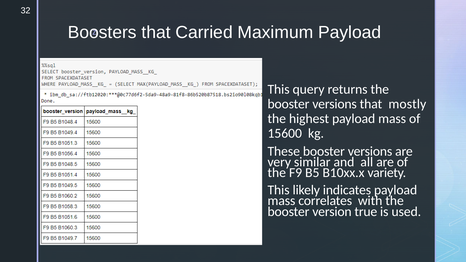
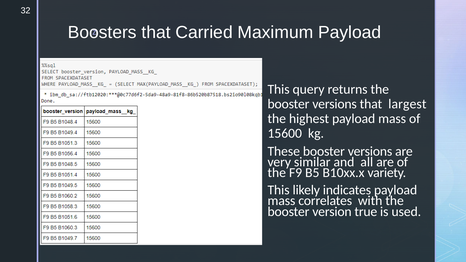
mostly: mostly -> largest
